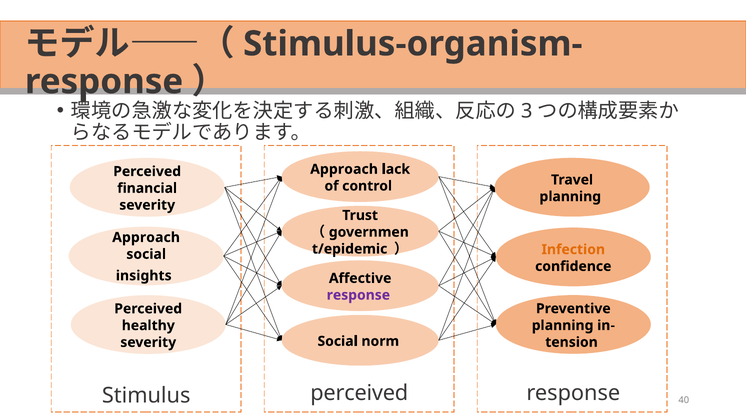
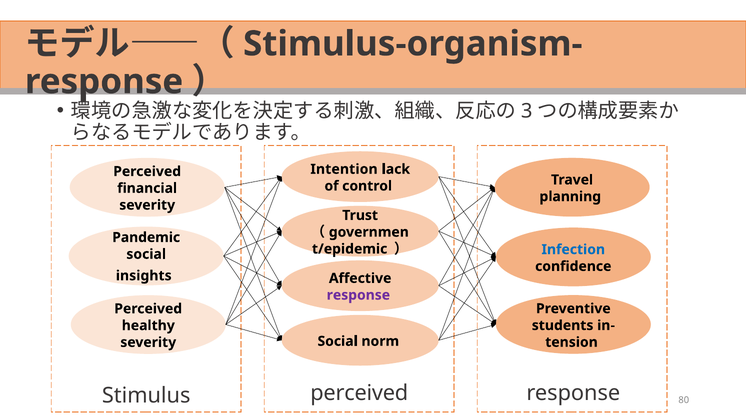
Approach at (344, 169): Approach -> Intention
Approach at (146, 237): Approach -> Pandemic
Infection colour: orange -> blue
planning at (563, 325): planning -> students
40: 40 -> 80
